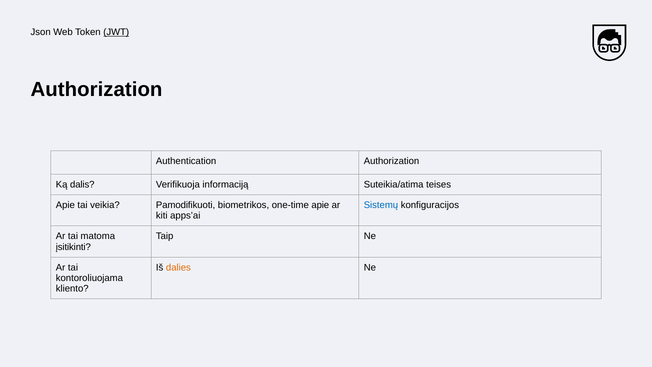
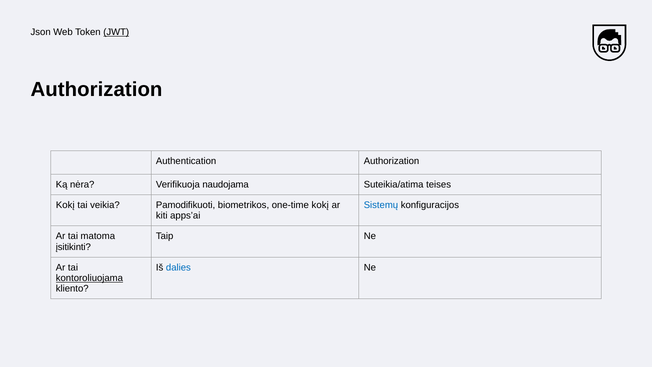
dalis: dalis -> nėra
informaciją: informaciją -> naudojama
Apie at (65, 205): Apie -> Kokį
one-time apie: apie -> kokį
dalies colour: orange -> blue
kontoroliuojama underline: none -> present
